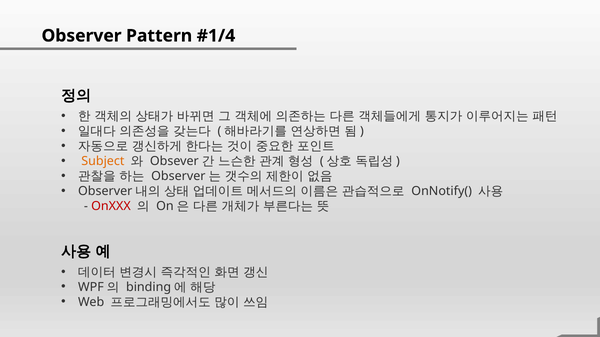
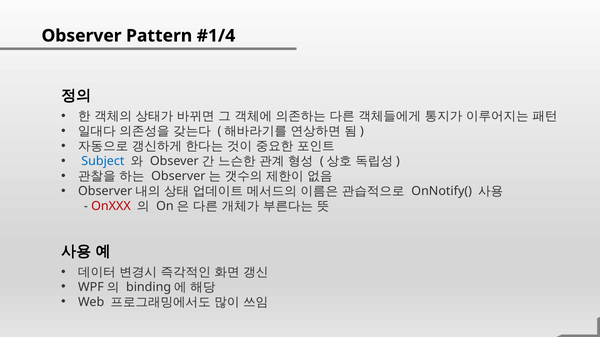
Subject colour: orange -> blue
